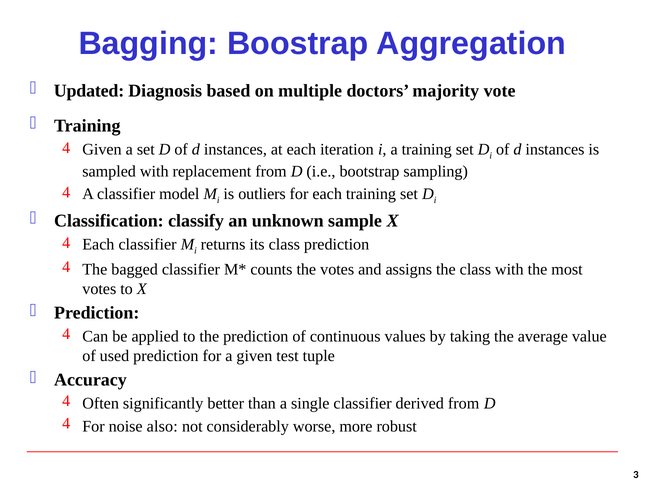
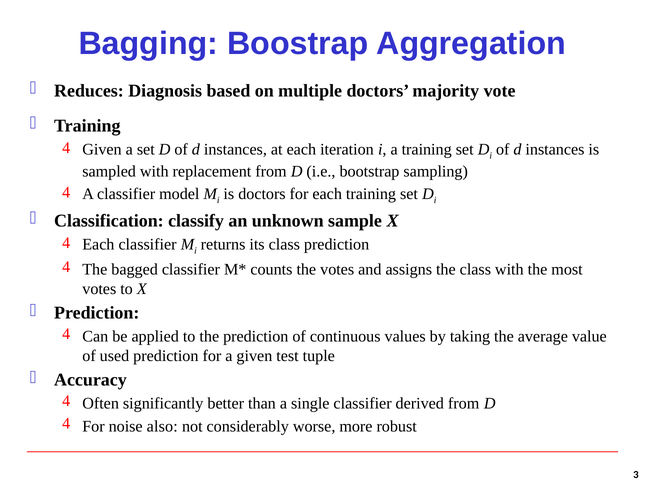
Updated: Updated -> Reduces
is outliers: outliers -> doctors
